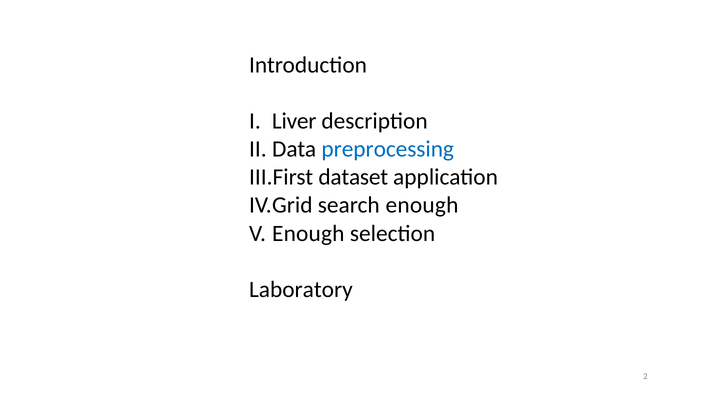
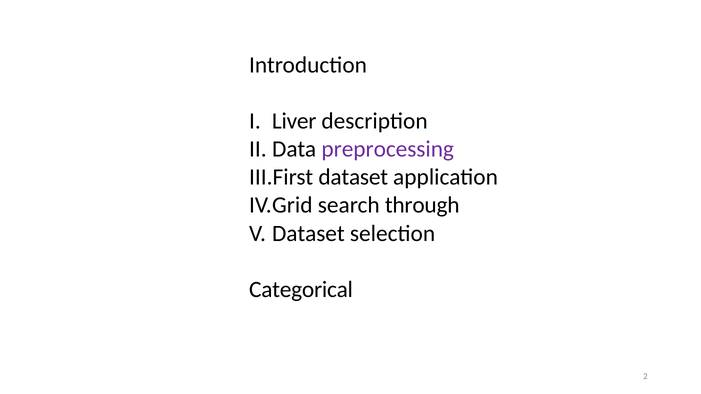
preprocessing colour: blue -> purple
search enough: enough -> through
Enough at (308, 233): Enough -> Dataset
Laboratory: Laboratory -> Categorical
